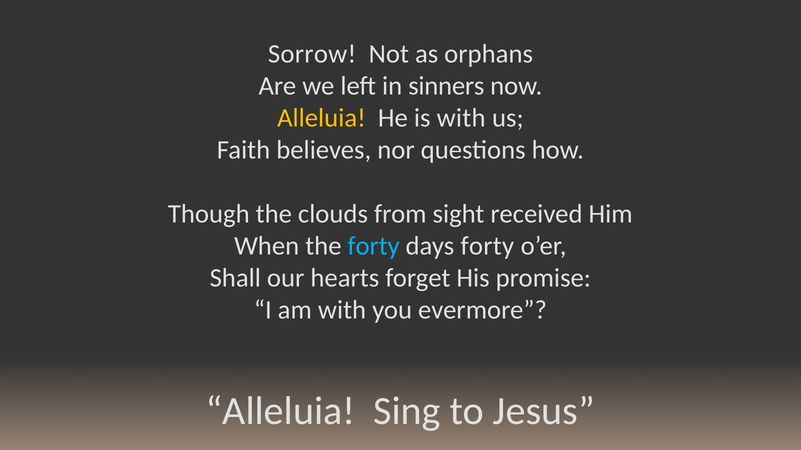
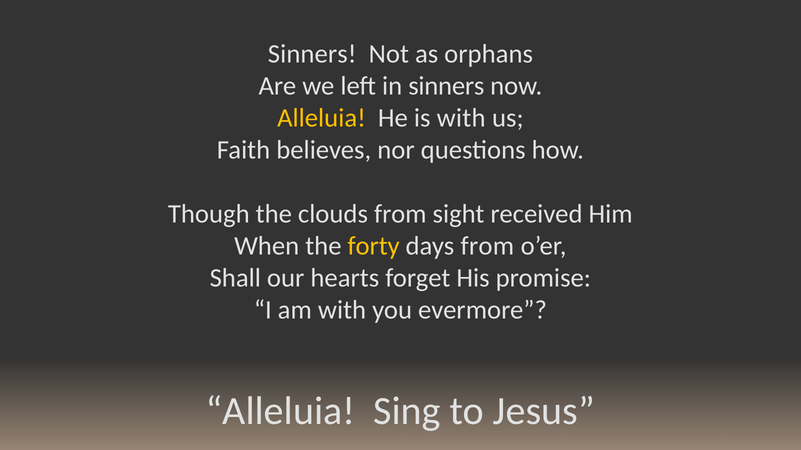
Sorrow at (312, 54): Sorrow -> Sinners
forty at (374, 246) colour: light blue -> yellow
days forty: forty -> from
